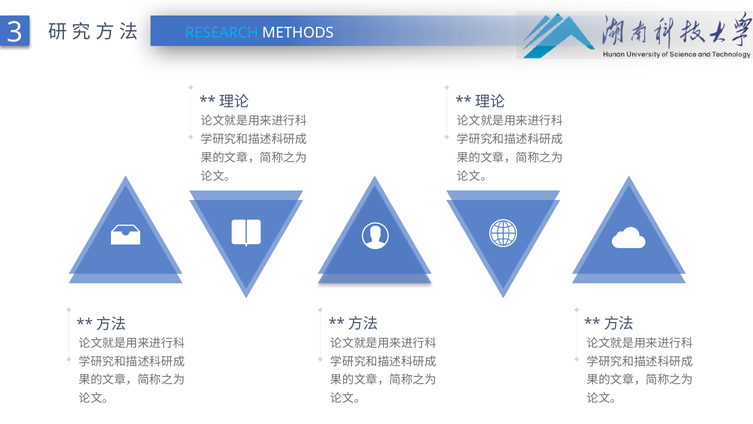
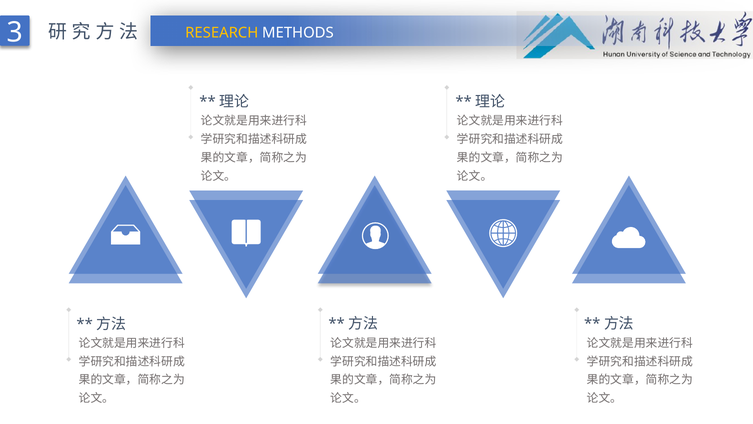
RESEARCH colour: light blue -> yellow
